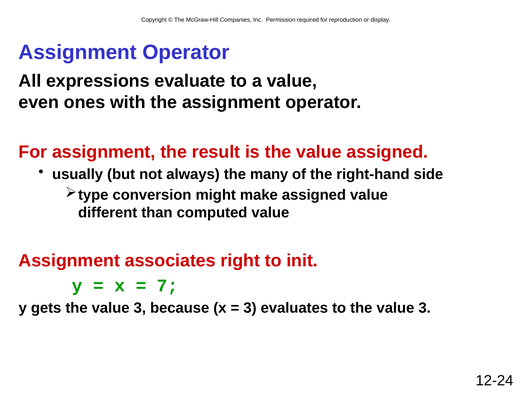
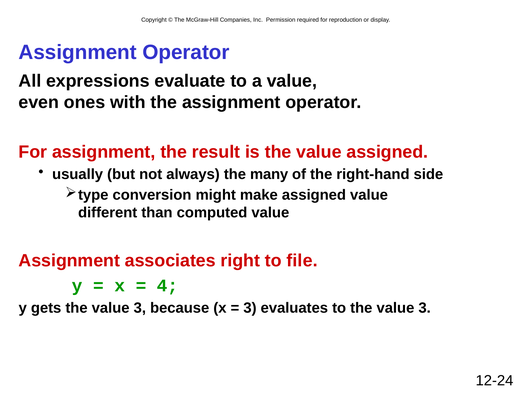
init: init -> file
7: 7 -> 4
